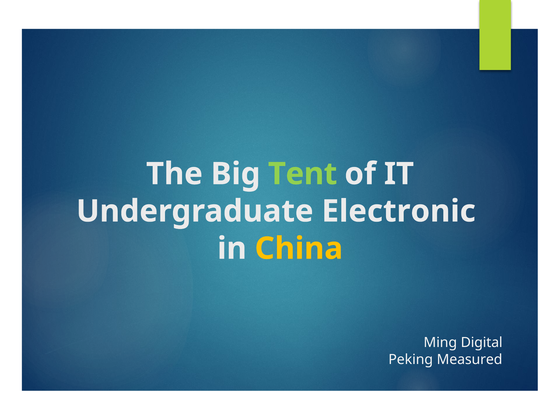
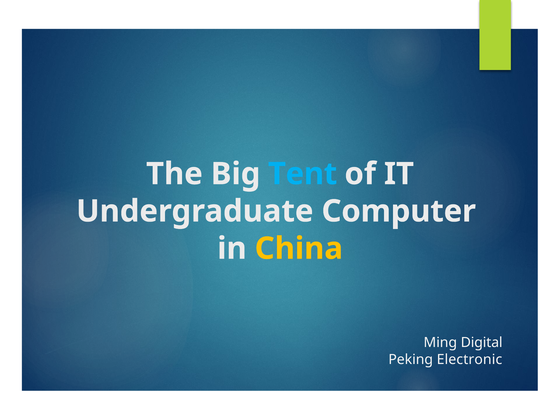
Tent colour: light green -> light blue
Electronic: Electronic -> Computer
Measured: Measured -> Electronic
